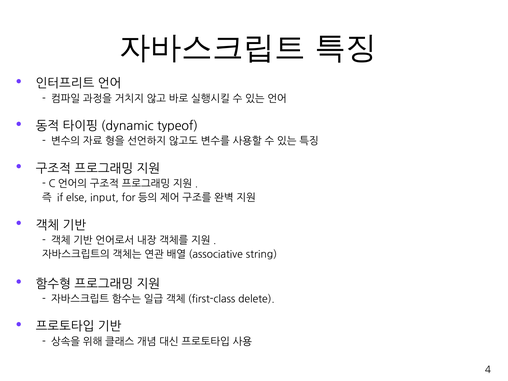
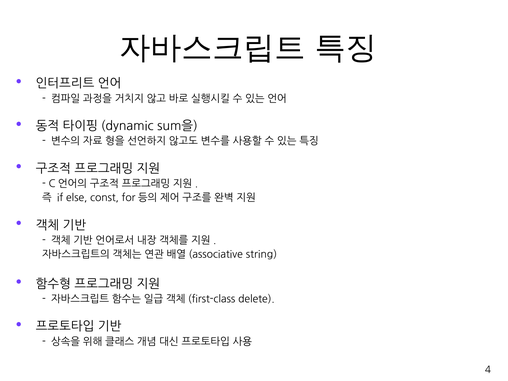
typeof: typeof -> sum을
input: input -> const
